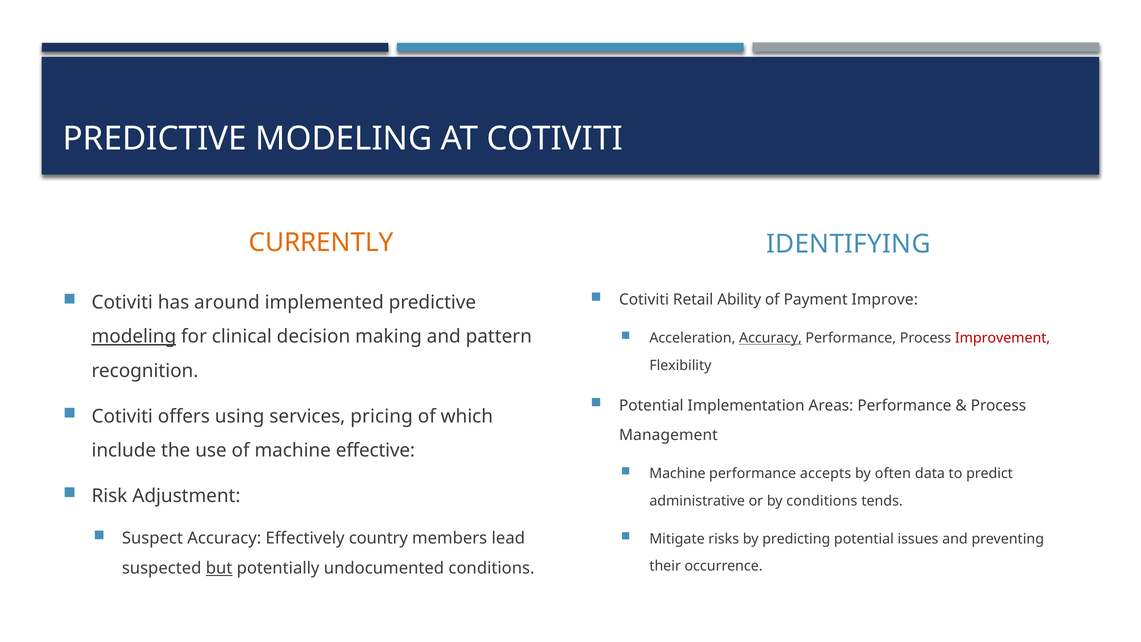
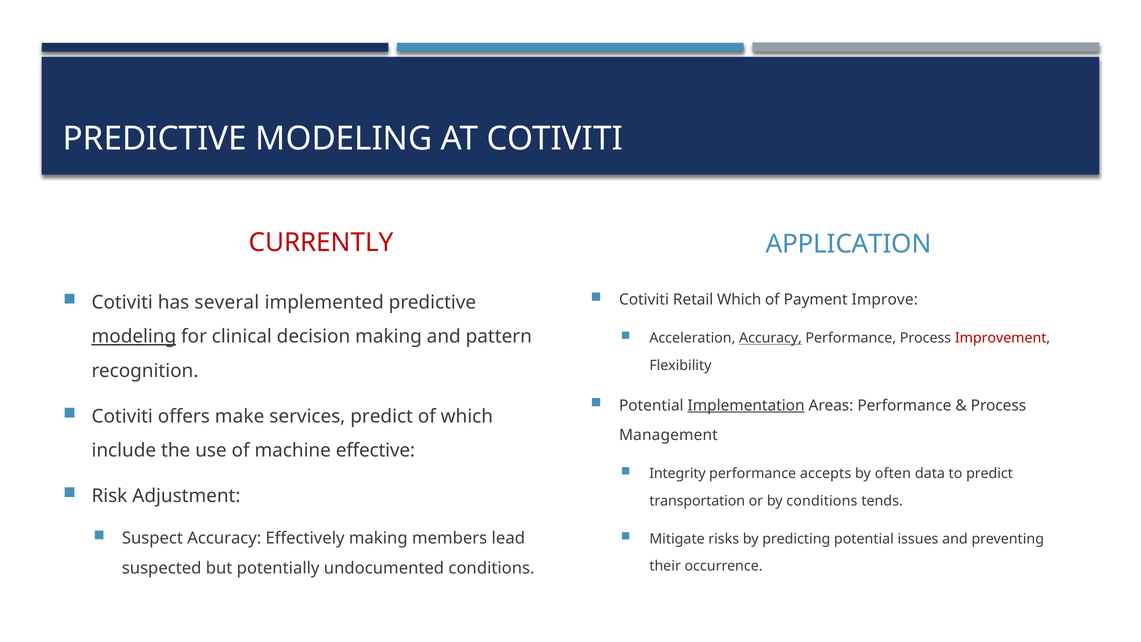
CURRENTLY colour: orange -> red
IDENTIFYING: IDENTIFYING -> APPLICATION
Retail Ability: Ability -> Which
around: around -> several
Implementation underline: none -> present
using: using -> make
services pricing: pricing -> predict
Machine at (677, 474): Machine -> Integrity
administrative: administrative -> transportation
Effectively country: country -> making
but underline: present -> none
